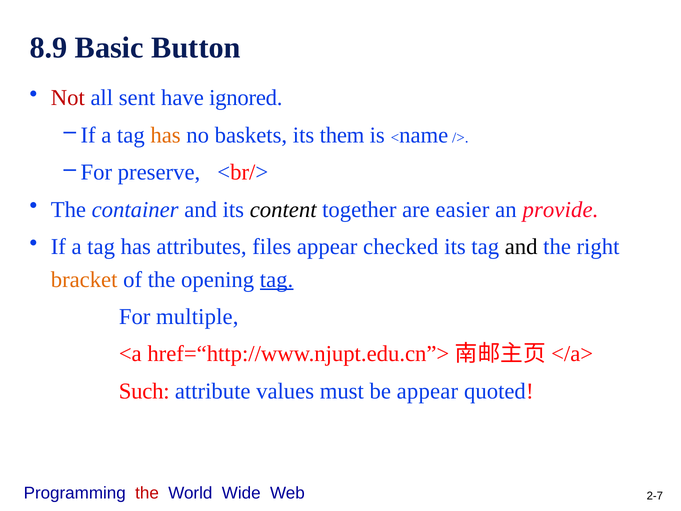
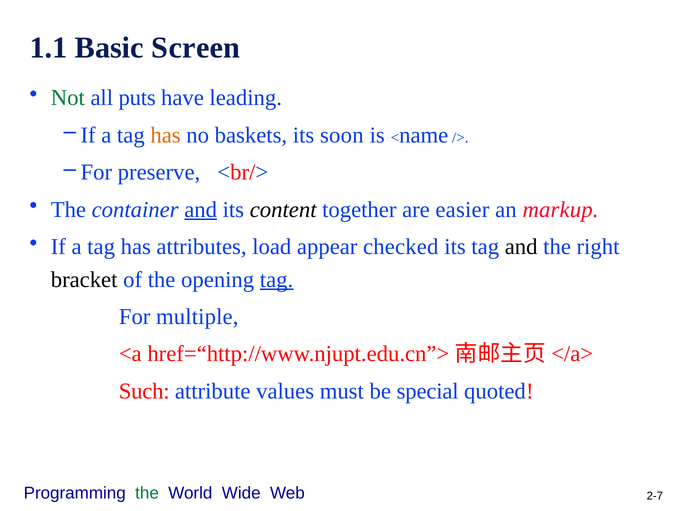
8.9: 8.9 -> 1.1
Button: Button -> Screen
Not colour: red -> green
sent: sent -> puts
ignored: ignored -> leading
them: them -> soon
and at (201, 209) underline: none -> present
provide: provide -> markup
files: files -> load
bracket colour: orange -> black
be appear: appear -> special
the at (147, 493) colour: red -> green
